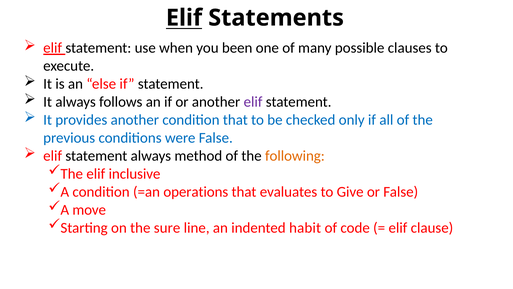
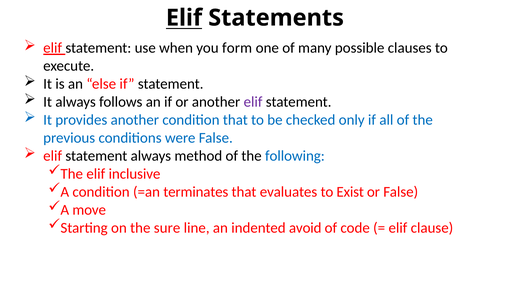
been: been -> form
following colour: orange -> blue
operations: operations -> terminates
Give: Give -> Exist
habit: habit -> avoid
